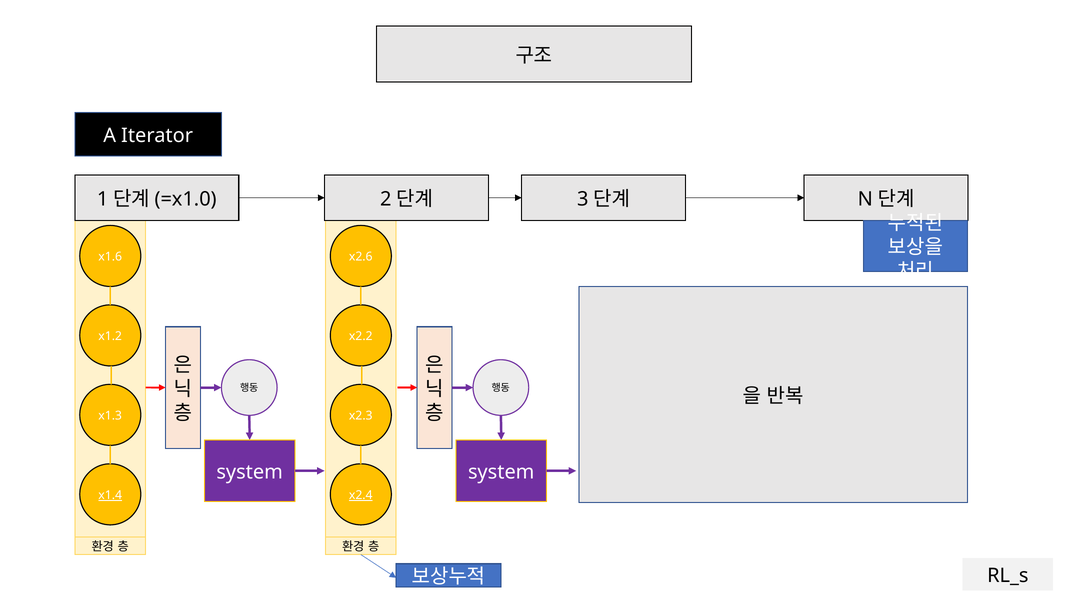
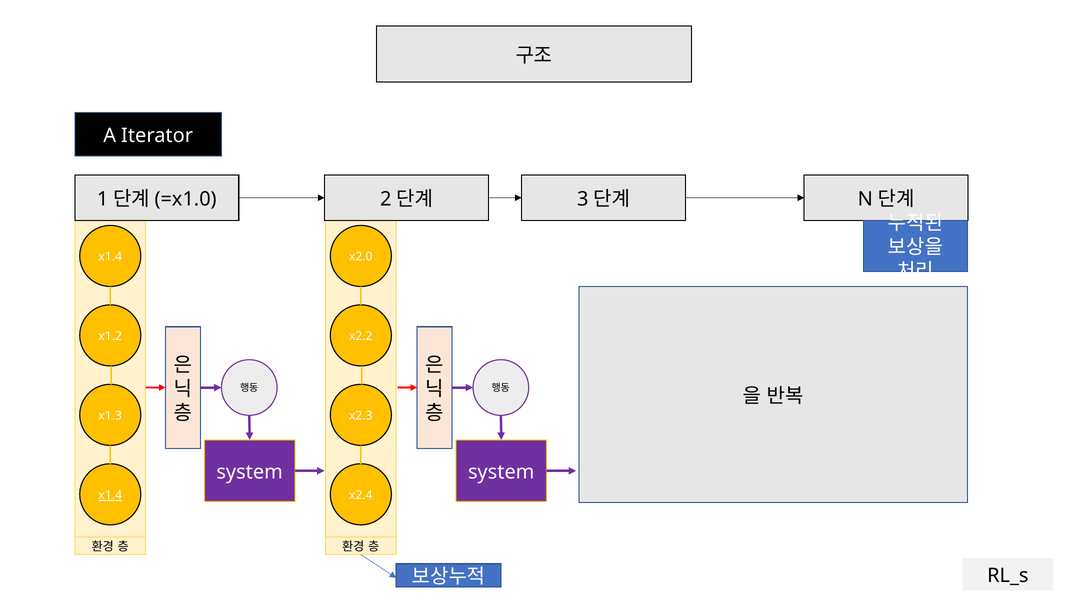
x1.6 at (110, 257): x1.6 -> x1.4
x2.6: x2.6 -> x2.0
x2.4 underline: present -> none
